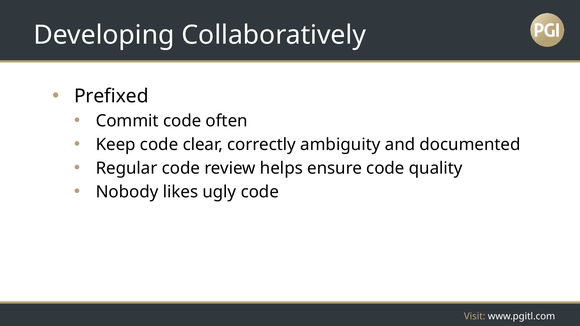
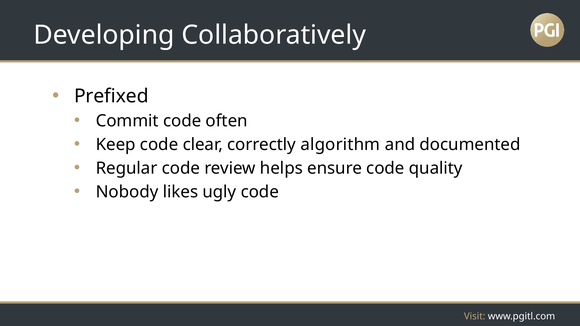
ambiguity: ambiguity -> algorithm
